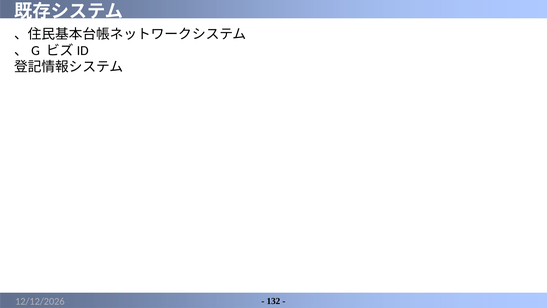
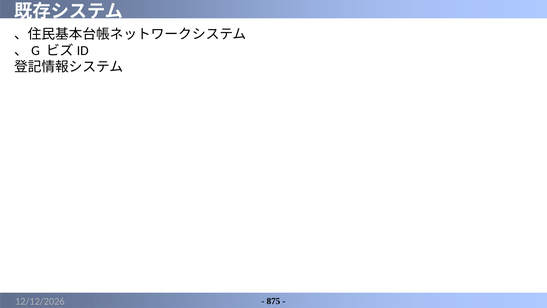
132: 132 -> 875
